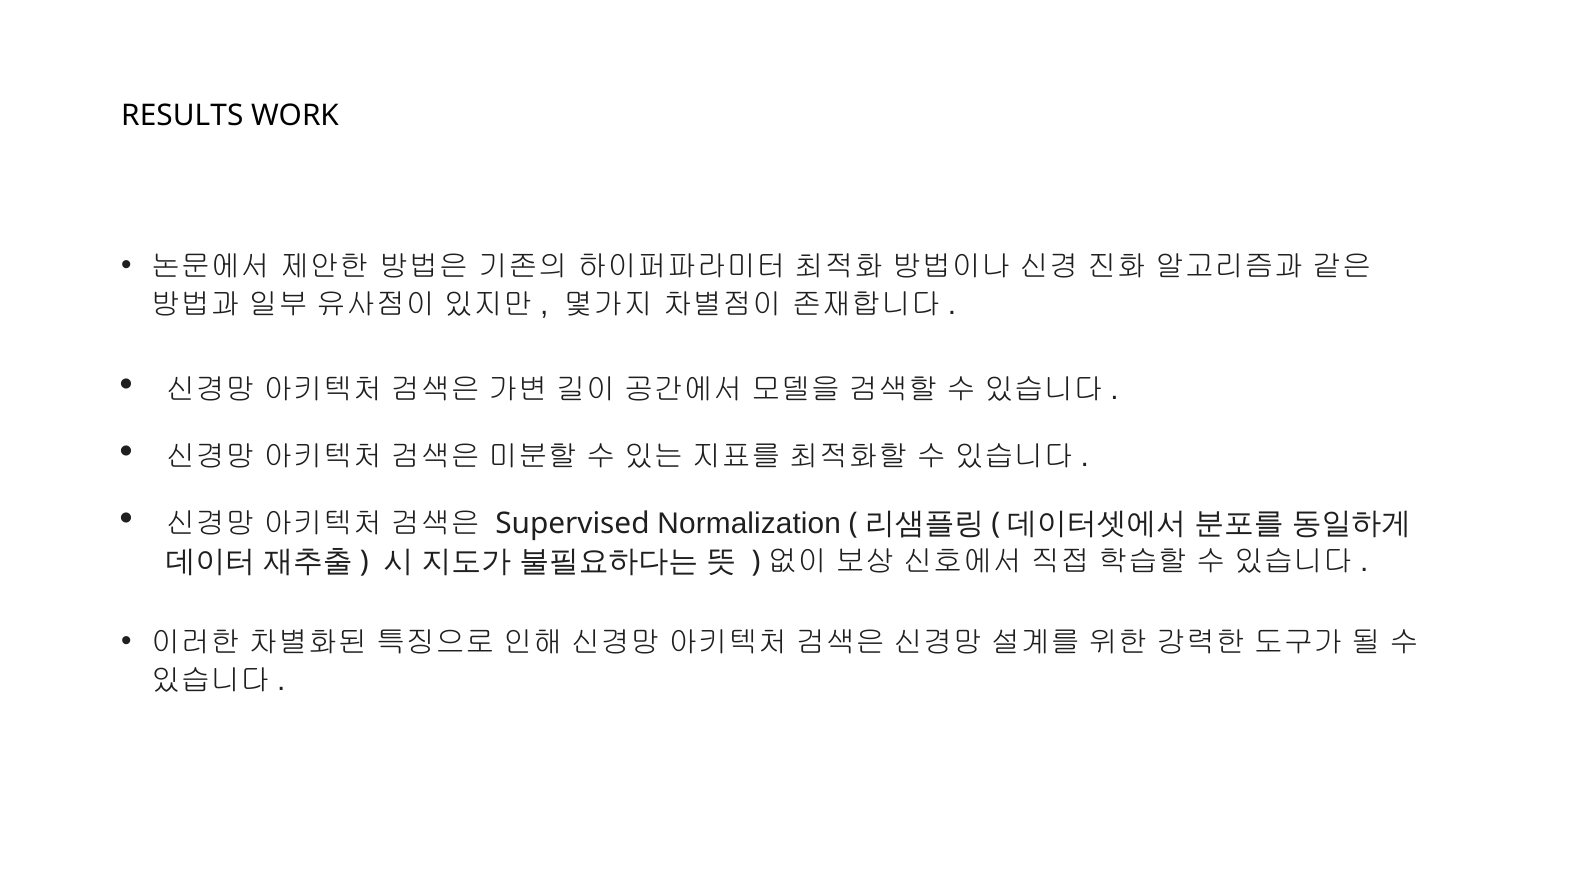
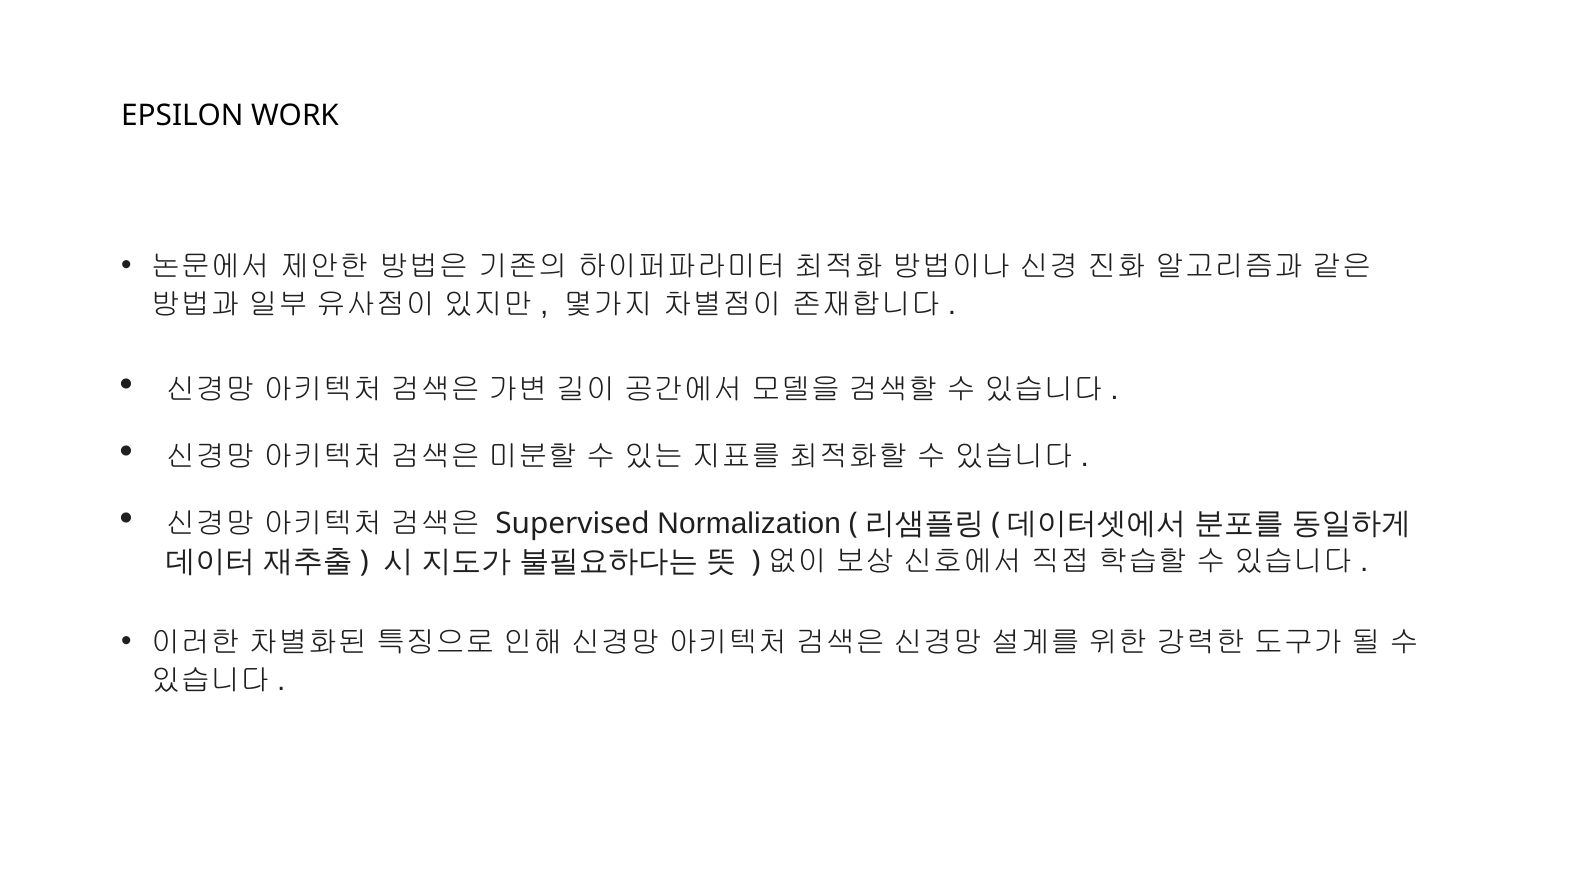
RESULTS: RESULTS -> EPSILON
